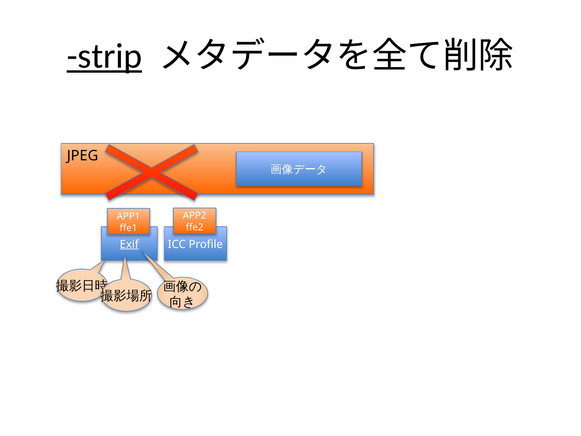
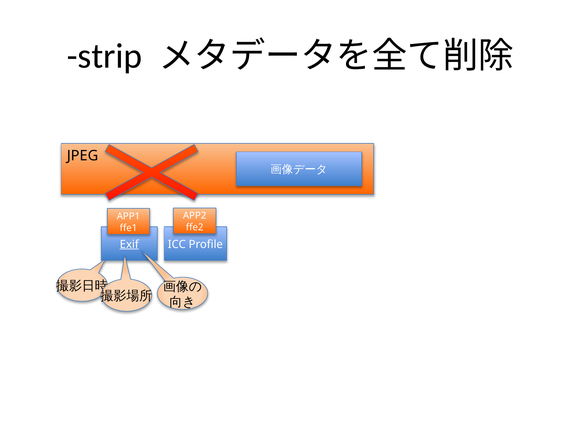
strip underline: present -> none
